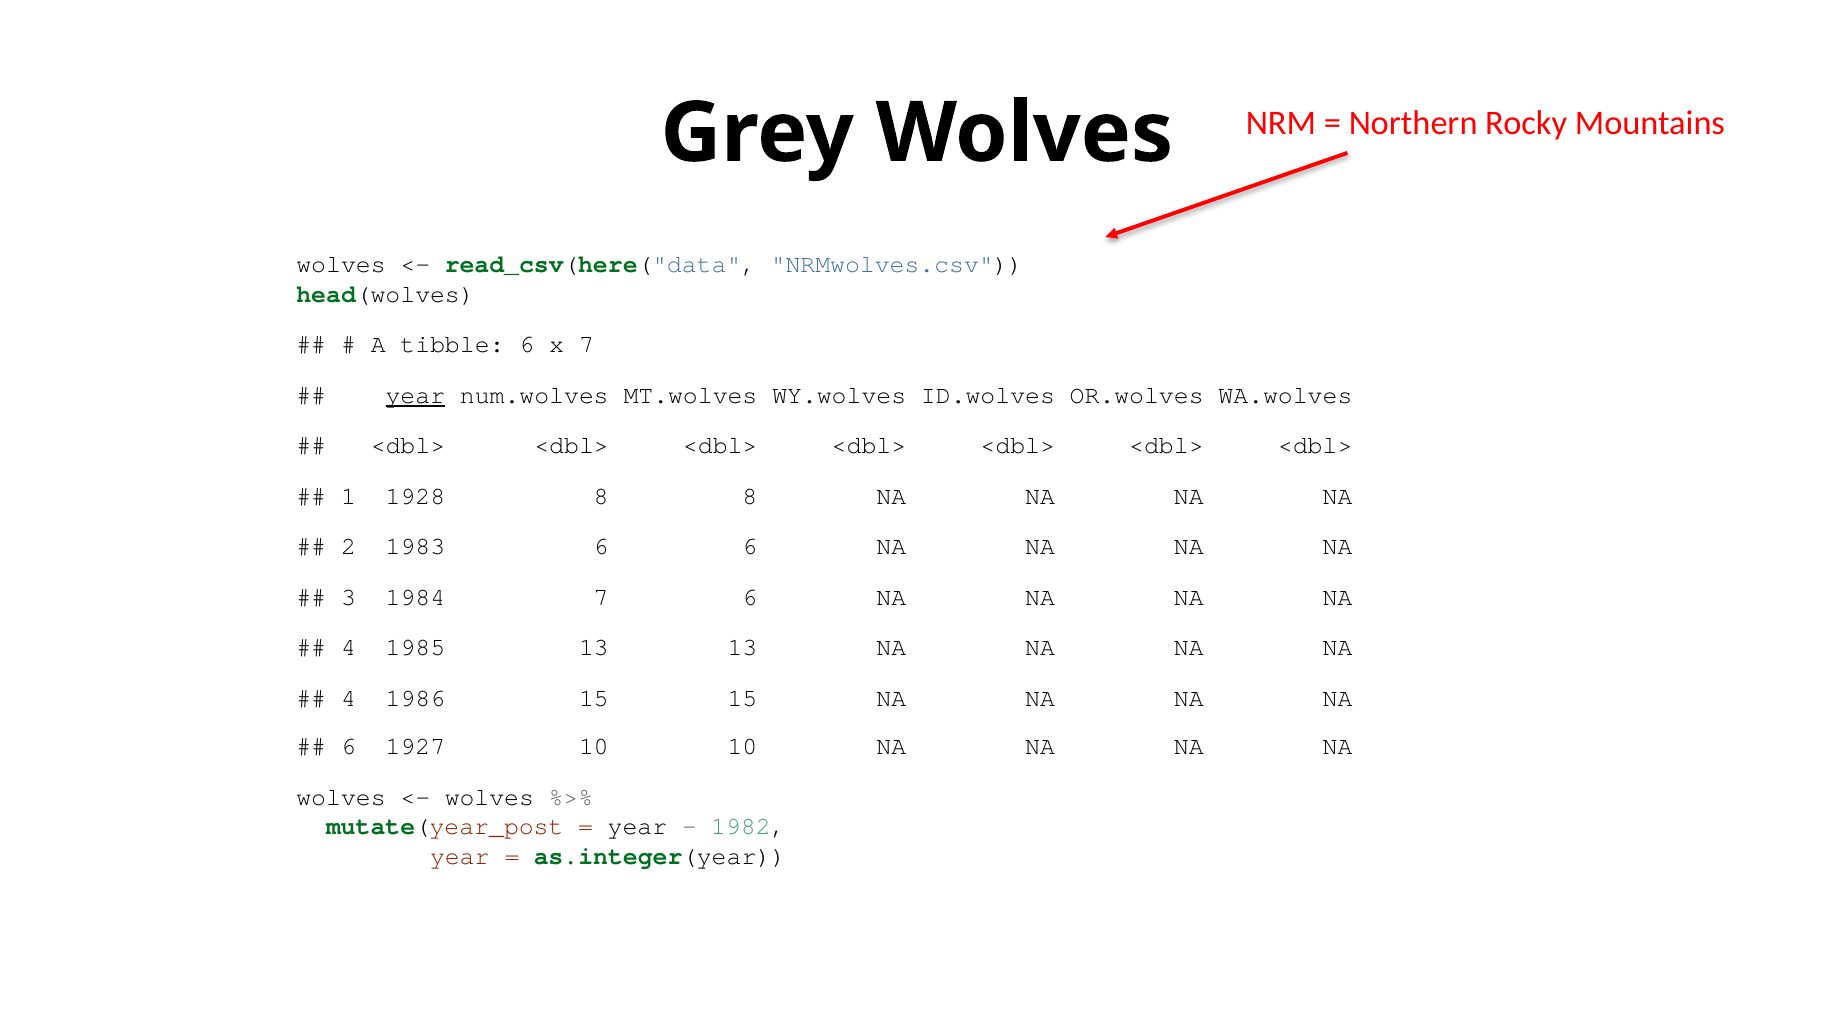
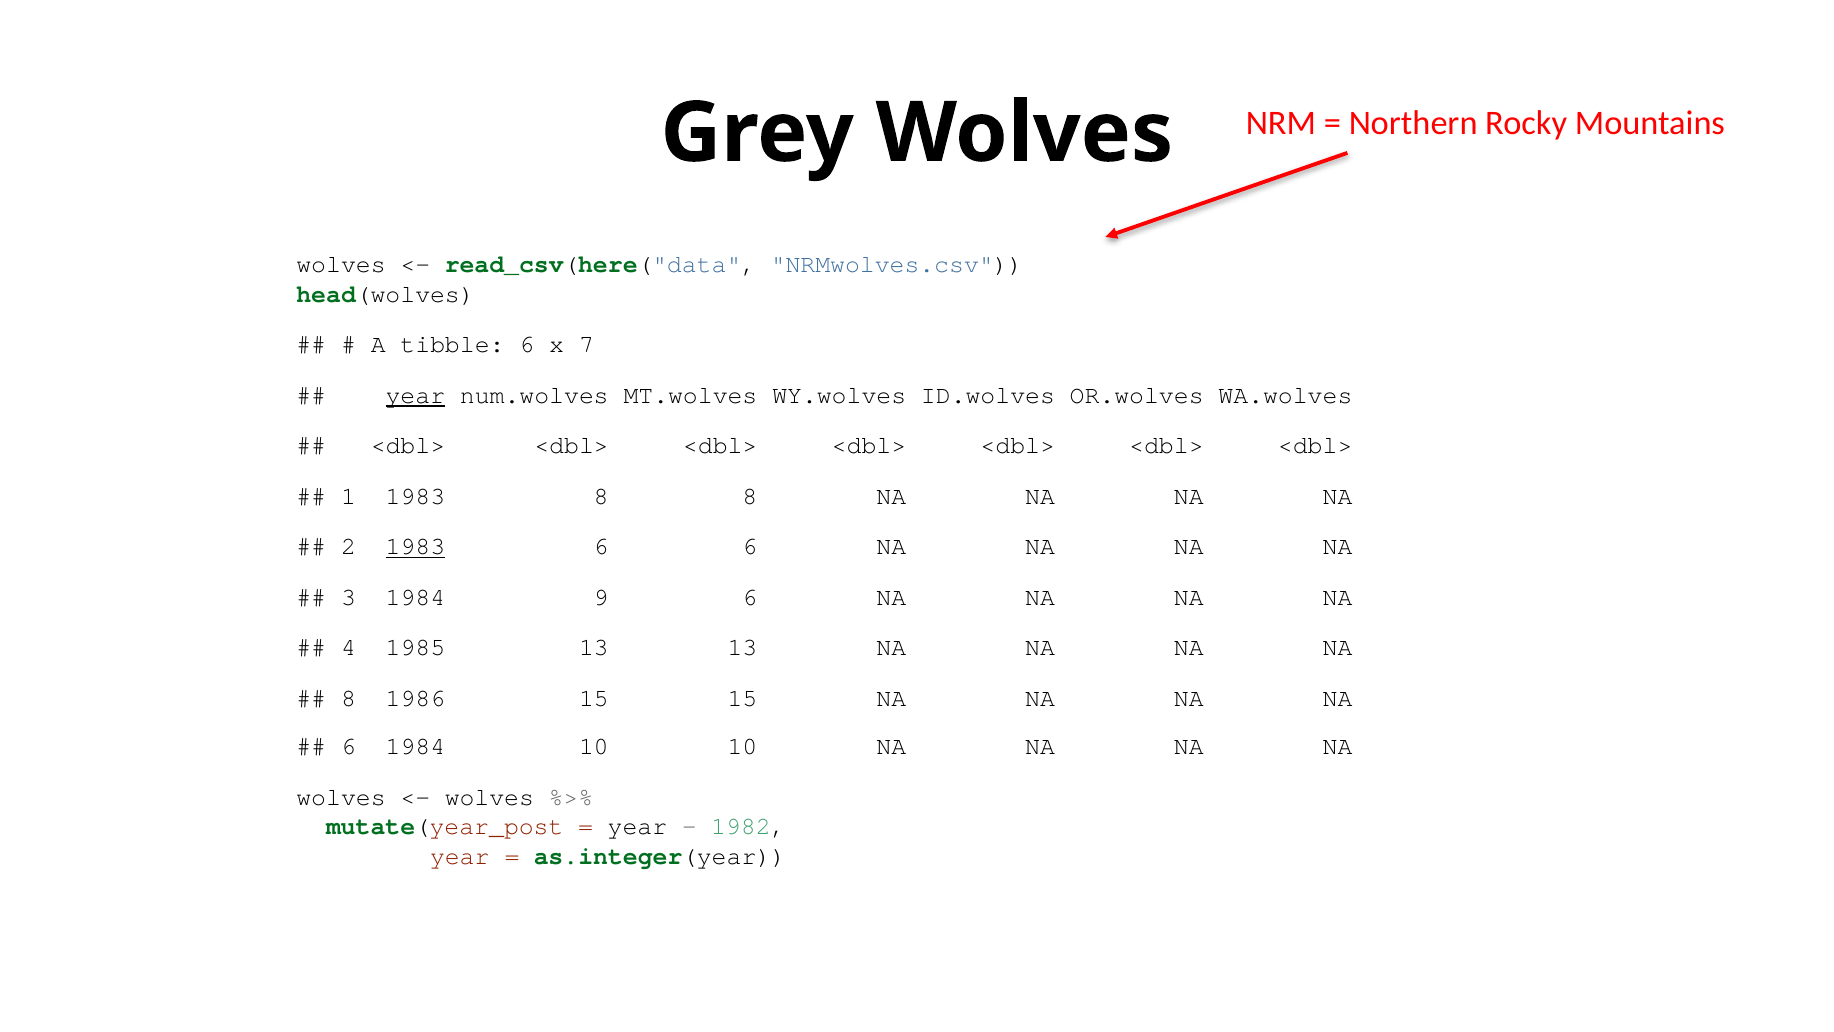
1 1928: 1928 -> 1983
1983 at (415, 546) underline: none -> present
1984 7: 7 -> 9
4 at (348, 698): 4 -> 8
6 1927: 1927 -> 1984
